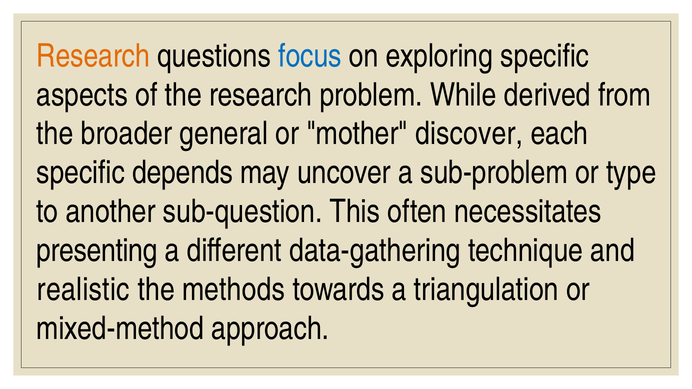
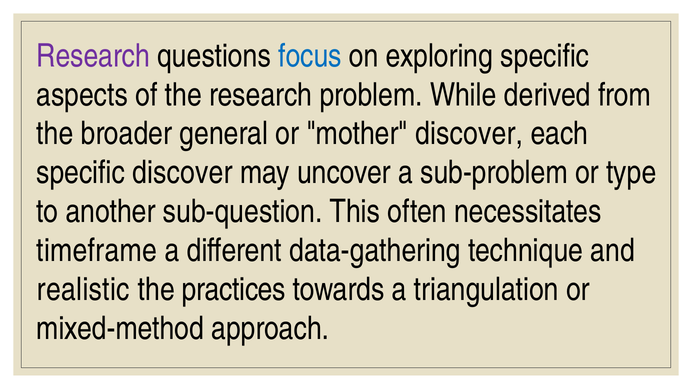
Research at (93, 56) colour: orange -> purple
specific depends: depends -> discover
presenting: presenting -> timeframe
methods: methods -> practices
